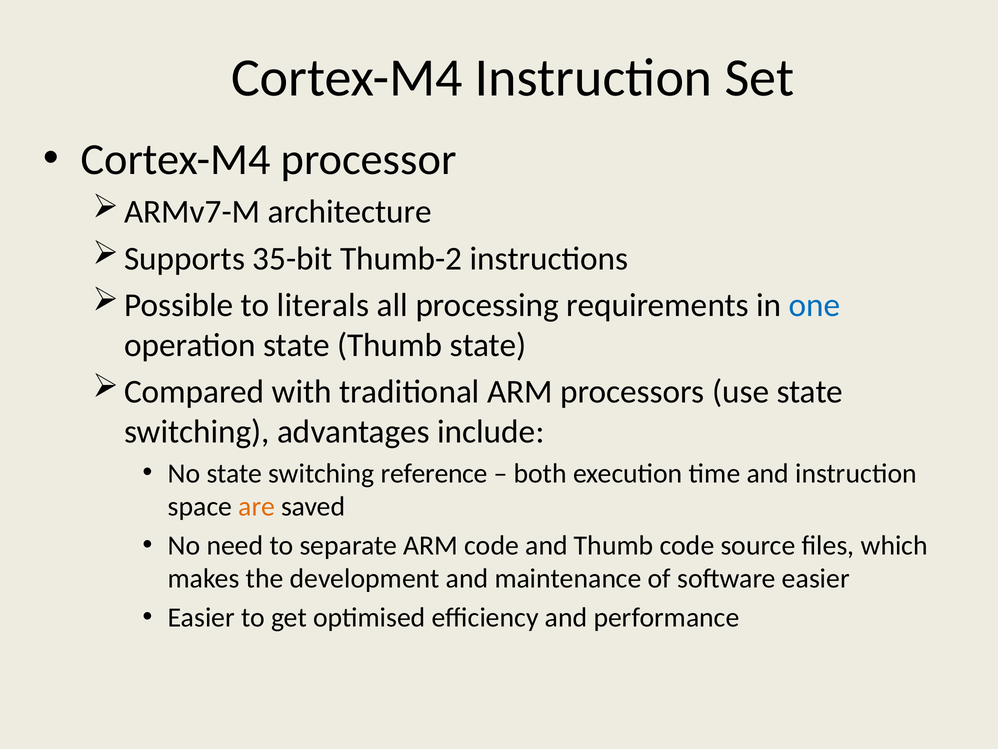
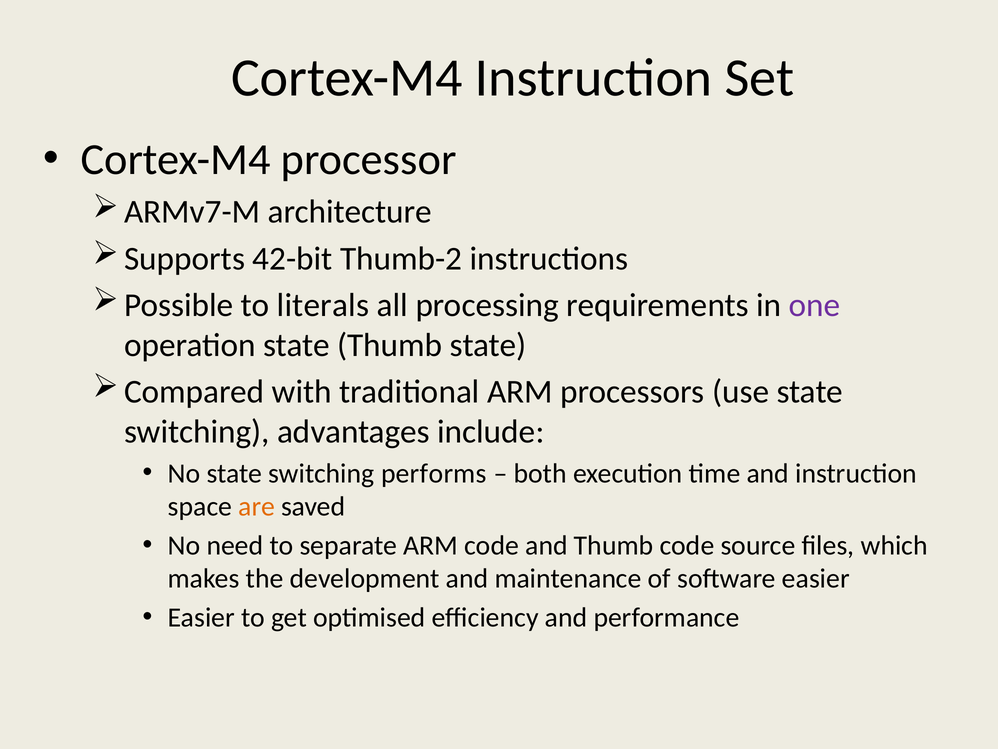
35-bit: 35-bit -> 42-bit
one colour: blue -> purple
reference: reference -> performs
